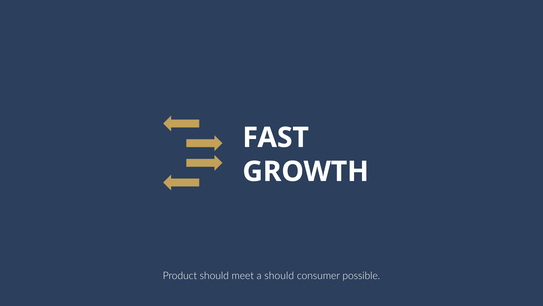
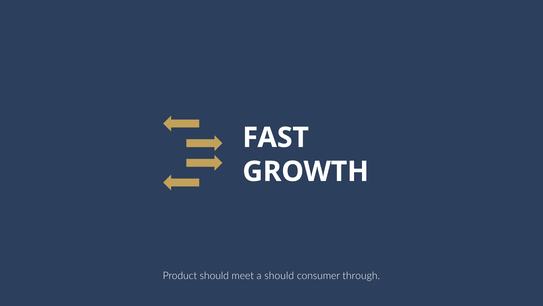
possible: possible -> through
